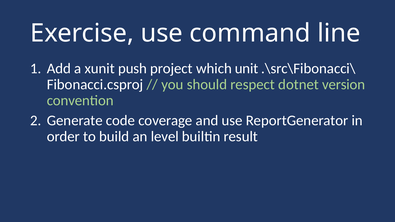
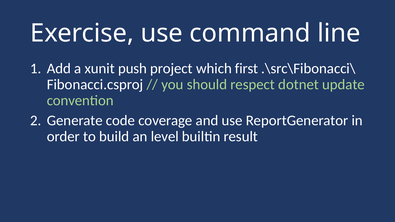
unit: unit -> first
version: version -> update
